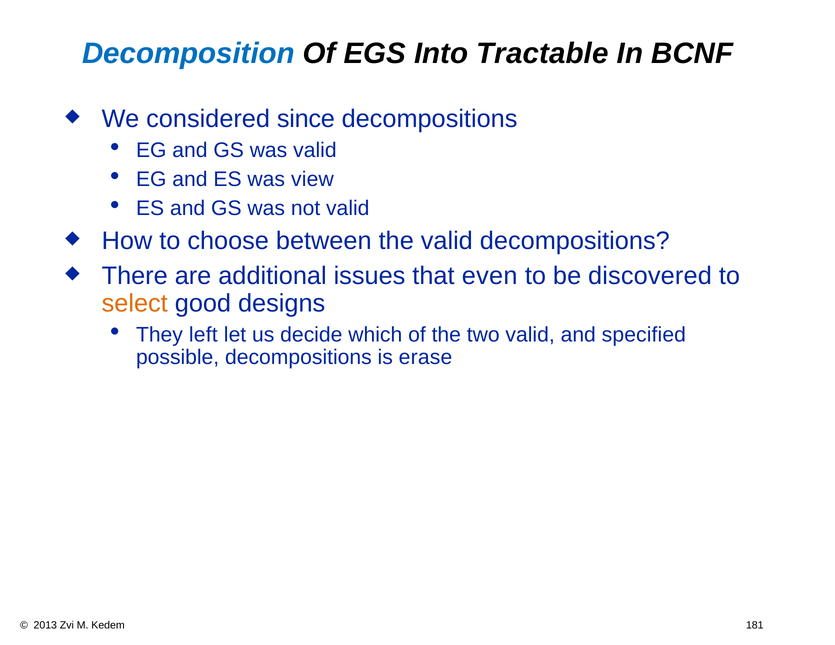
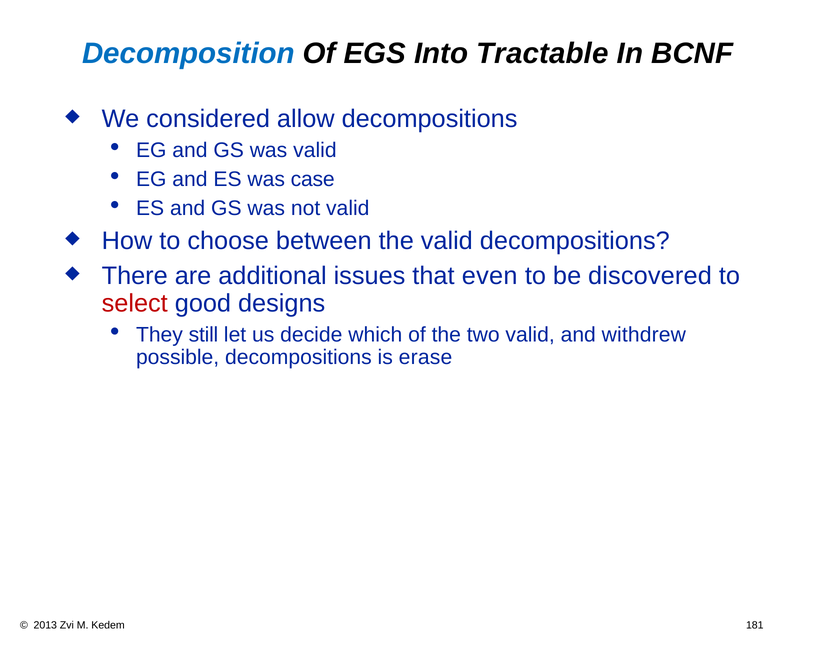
since: since -> allow
view: view -> case
select colour: orange -> red
left: left -> still
specified: specified -> withdrew
